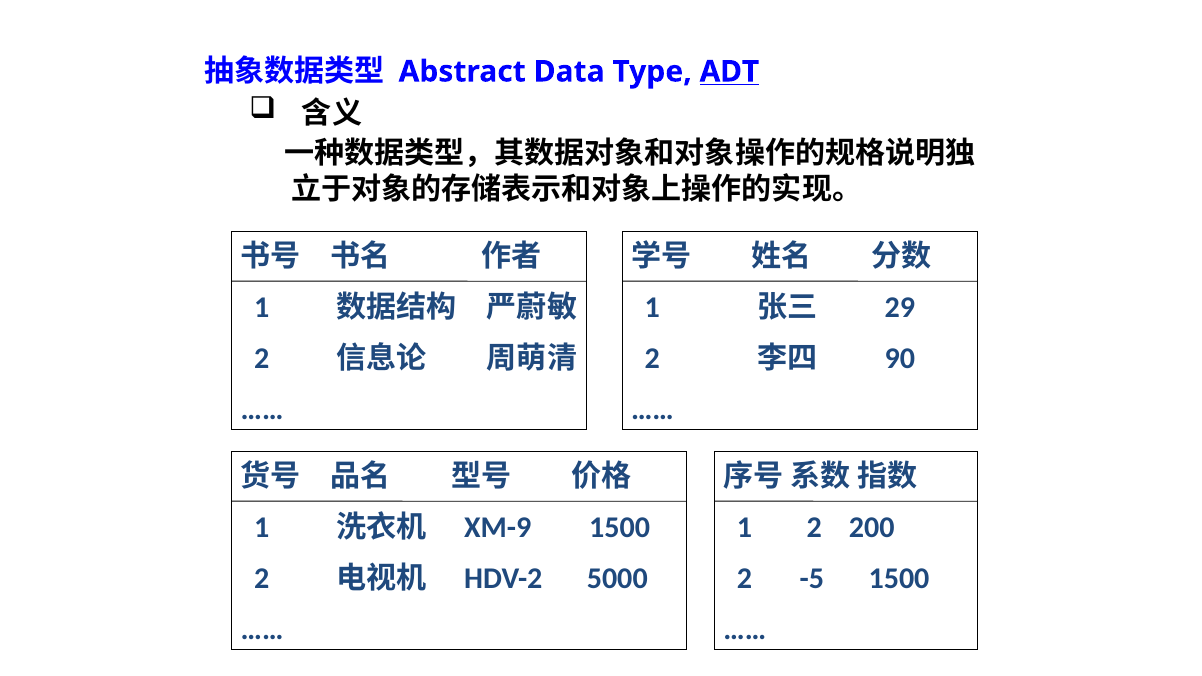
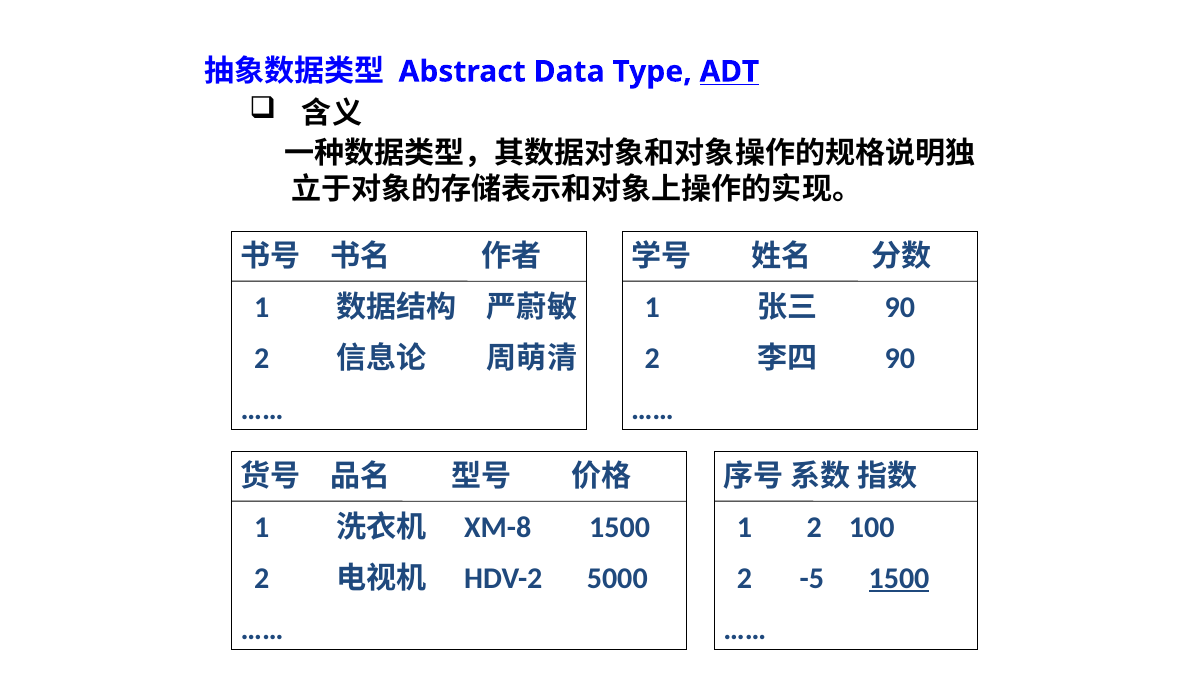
29 at (900, 307): 29 -> 90
XM-9: XM-9 -> XM-8
200: 200 -> 100
1500 at (899, 578) underline: none -> present
